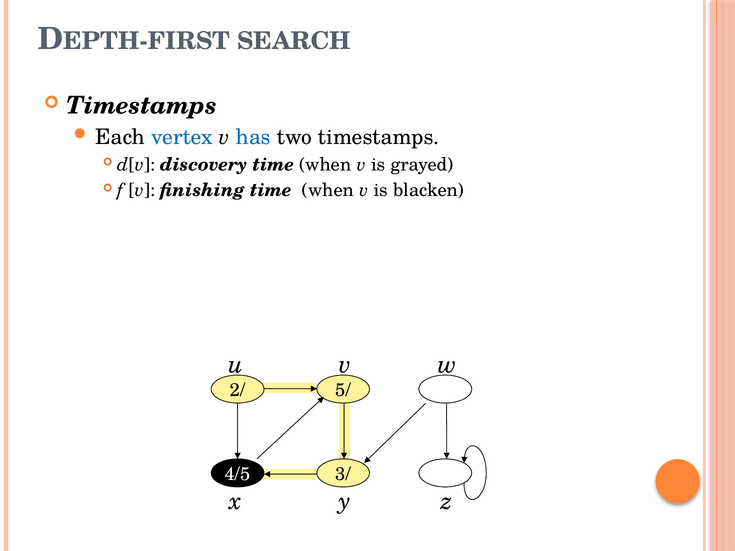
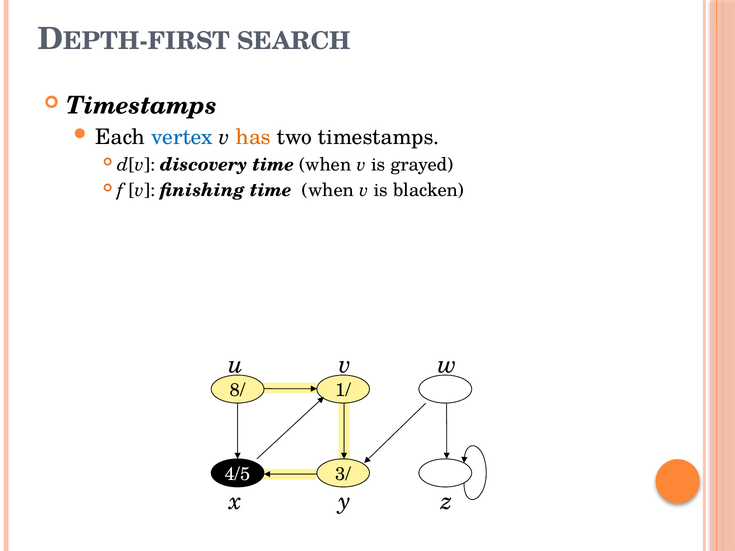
has colour: blue -> orange
2/: 2/ -> 8/
5/: 5/ -> 1/
